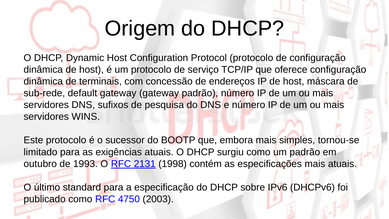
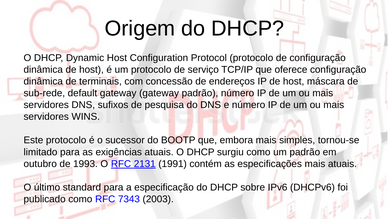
1998: 1998 -> 1991
4750: 4750 -> 7343
